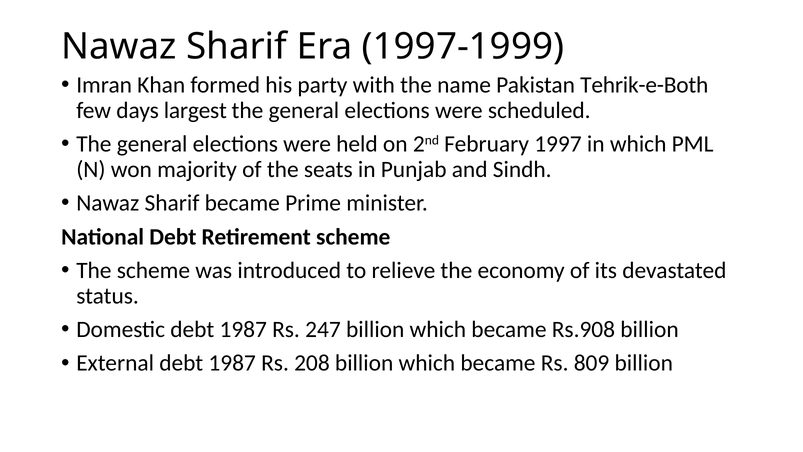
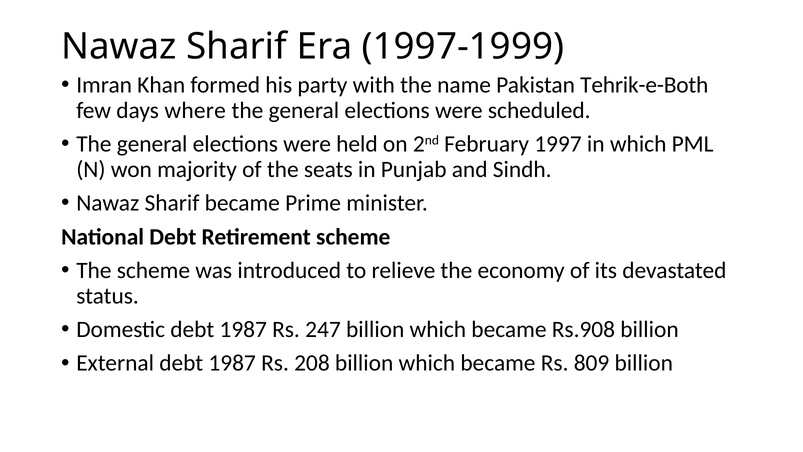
largest: largest -> where
